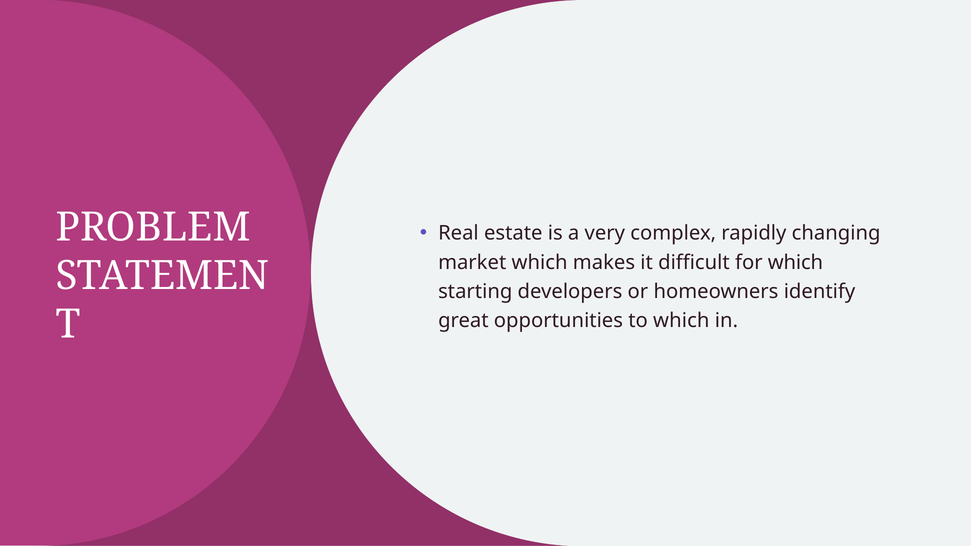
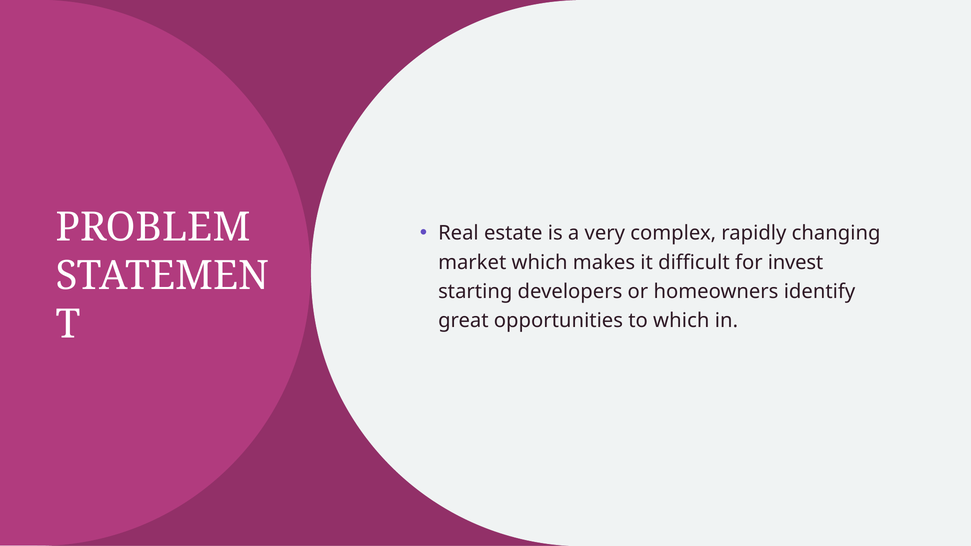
for which: which -> invest
